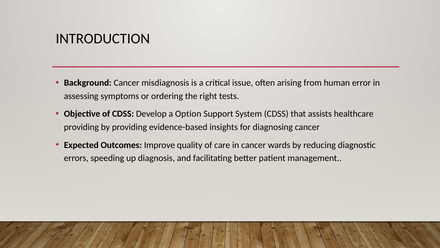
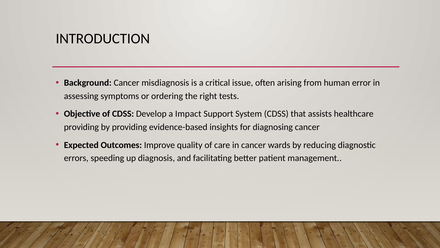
Option: Option -> Impact
